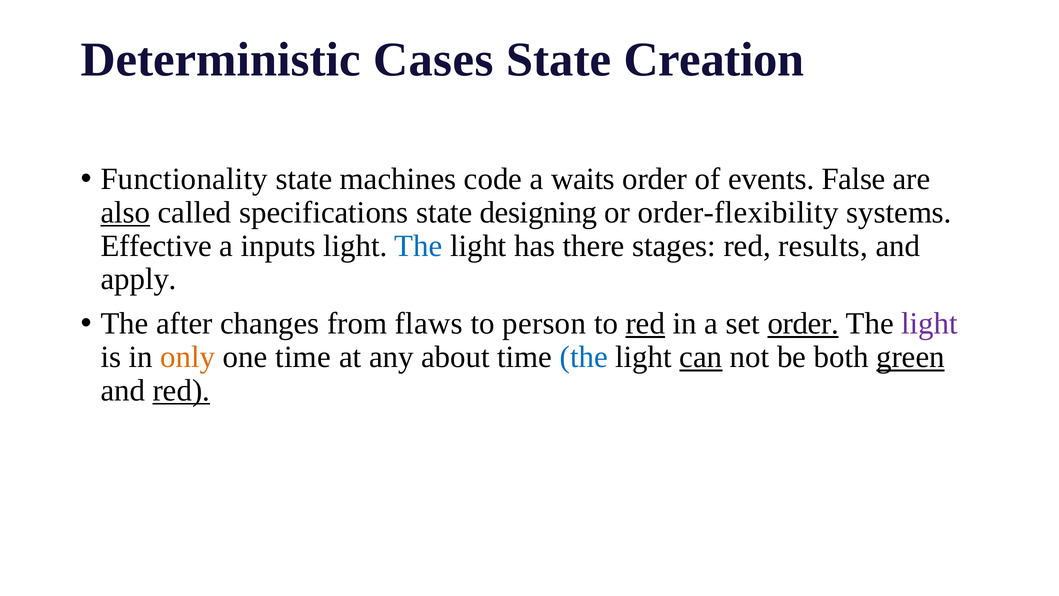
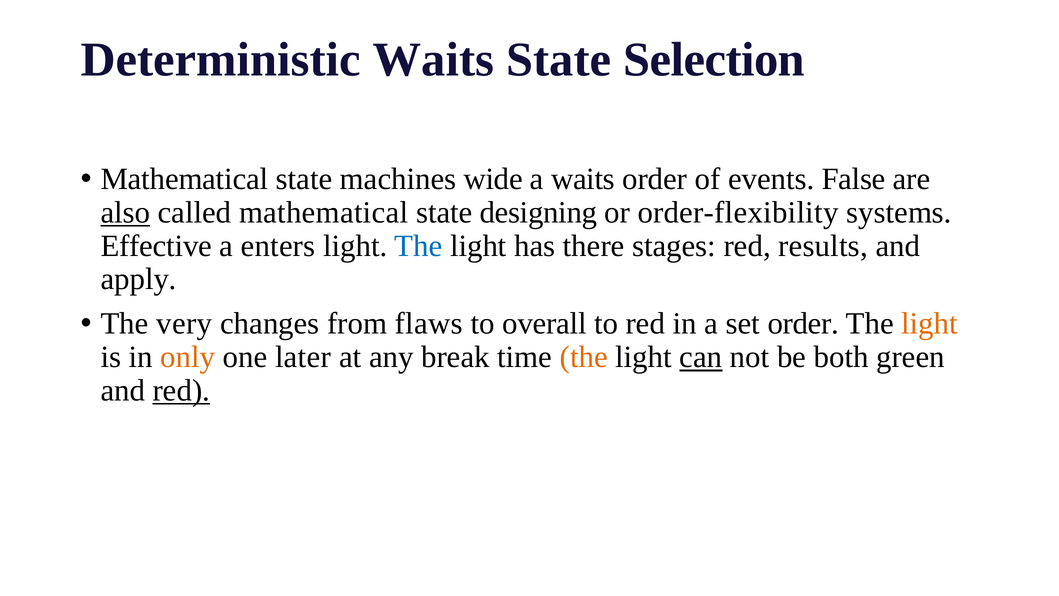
Deterministic Cases: Cases -> Waits
Creation: Creation -> Selection
Functionality at (184, 179): Functionality -> Mathematical
code: code -> wide
called specifications: specifications -> mathematical
inputs: inputs -> enters
after: after -> very
person: person -> overall
red at (645, 324) underline: present -> none
order at (803, 324) underline: present -> none
light at (930, 324) colour: purple -> orange
one time: time -> later
about: about -> break
the at (584, 357) colour: blue -> orange
green underline: present -> none
